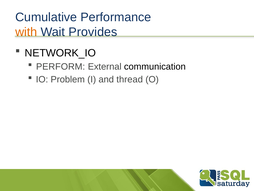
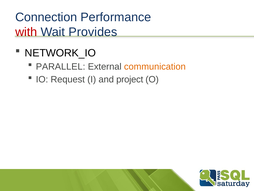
Cumulative: Cumulative -> Connection
with colour: orange -> red
PERFORM: PERFORM -> PARALLEL
communication colour: black -> orange
Problem: Problem -> Request
thread: thread -> project
